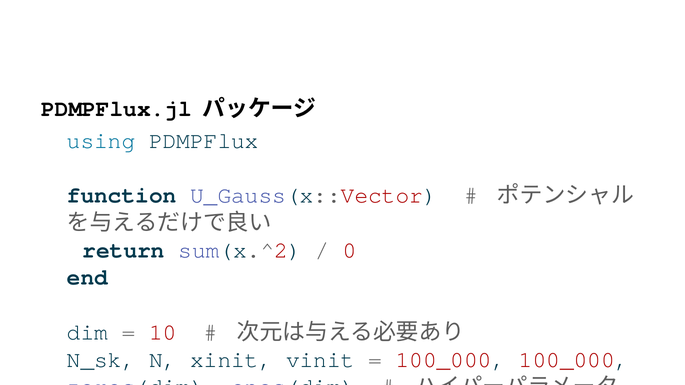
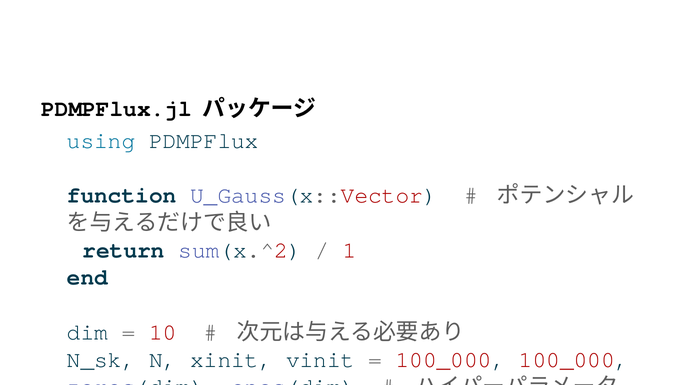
0: 0 -> 1
